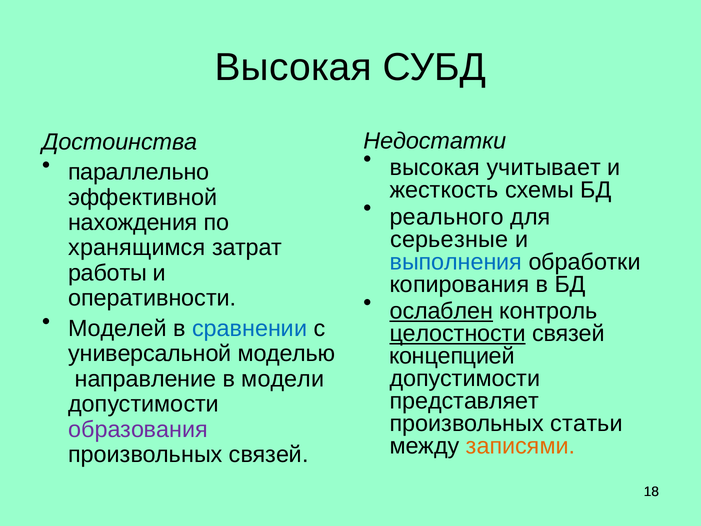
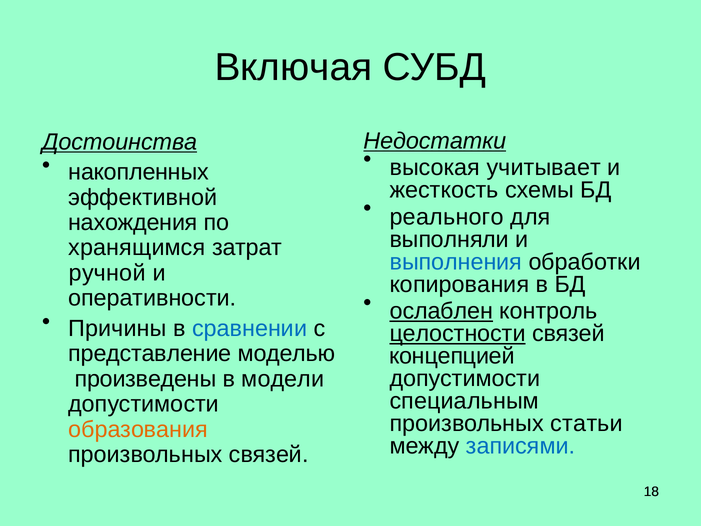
Высокая at (293, 68): Высокая -> Включая
Недостатки underline: none -> present
Достоинства underline: none -> present
параллельно: параллельно -> накопленных
серьезные: серьезные -> выполняли
работы: работы -> ручной
Моделей: Моделей -> Причины
универсальной: универсальной -> представление
направление: направление -> произведены
представляет: представляет -> специальным
образования colour: purple -> orange
записями colour: orange -> blue
